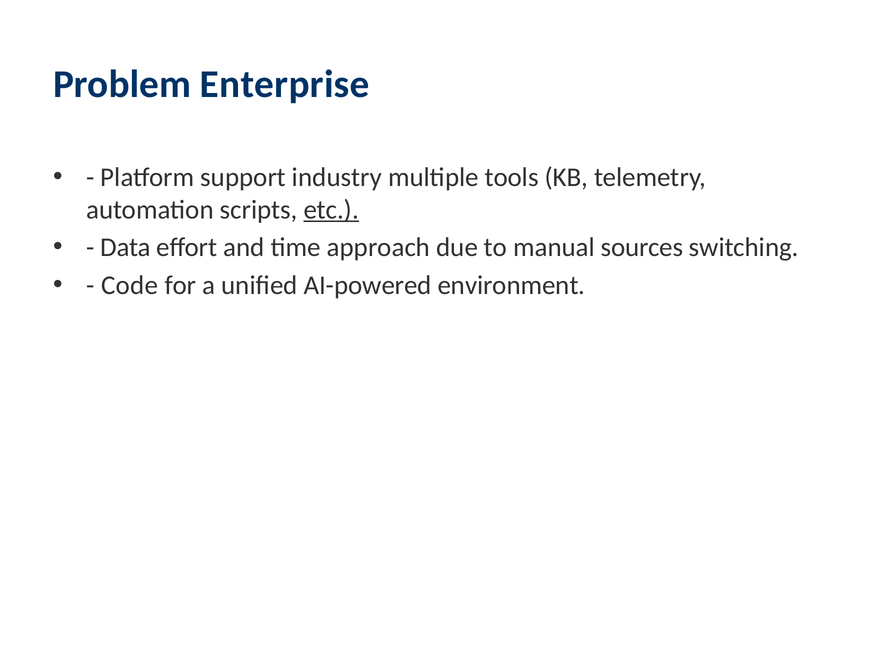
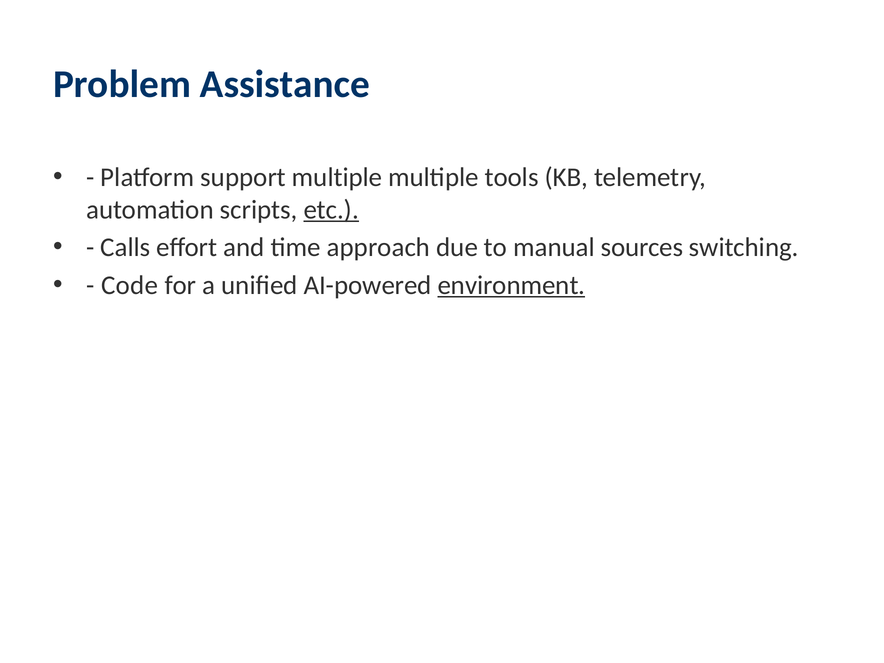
Enterprise: Enterprise -> Assistance
support industry: industry -> multiple
Data: Data -> Calls
environment underline: none -> present
